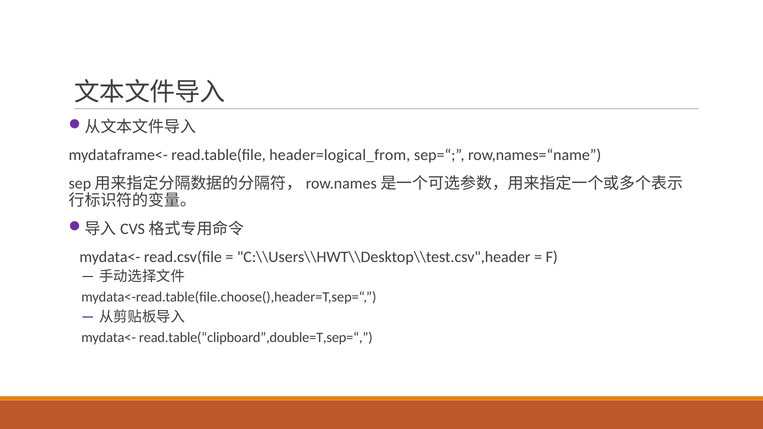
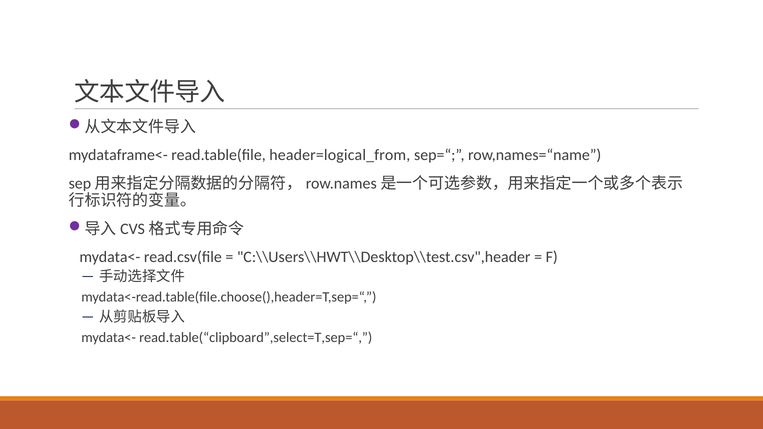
read.table(“clipboard”,double=T,sep=“: read.table(“clipboard”,double=T,sep=“ -> read.table(“clipboard”,select=T,sep=“
